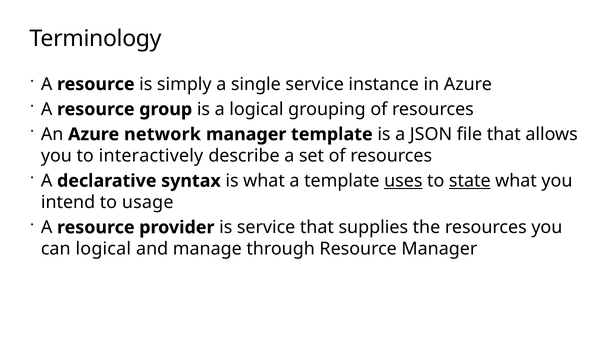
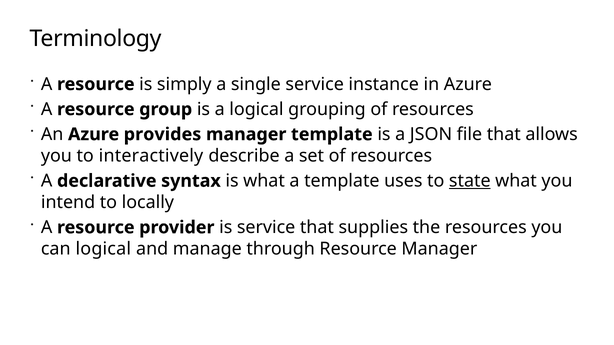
network: network -> provides
uses underline: present -> none
usage: usage -> locally
